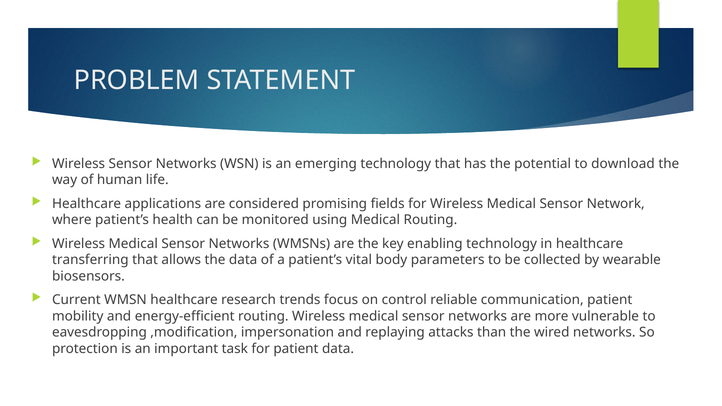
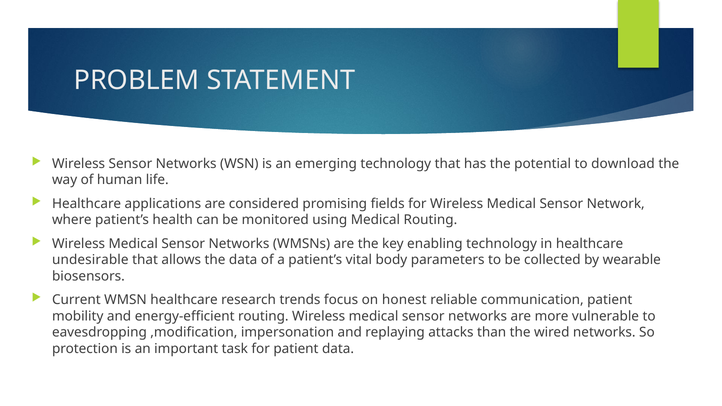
transferring: transferring -> undesirable
control: control -> honest
